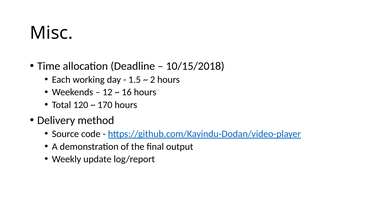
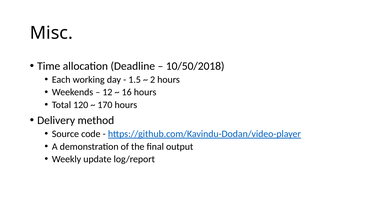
10/15/2018: 10/15/2018 -> 10/50/2018
